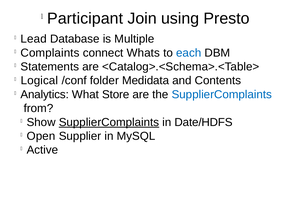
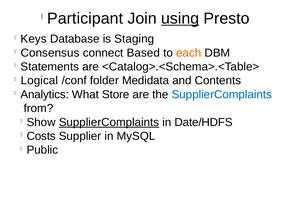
using underline: none -> present
Lead: Lead -> Keys
Multiple: Multiple -> Staging
Complaints: Complaints -> Consensus
Whats: Whats -> Based
each colour: blue -> orange
Open: Open -> Costs
Active: Active -> Public
